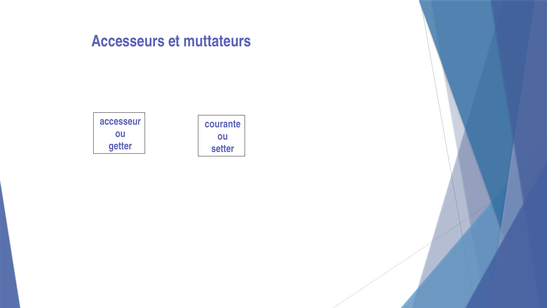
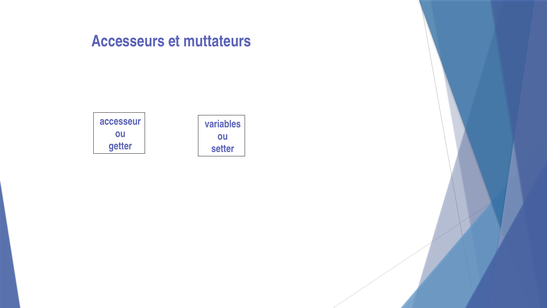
courante: courante -> variables
